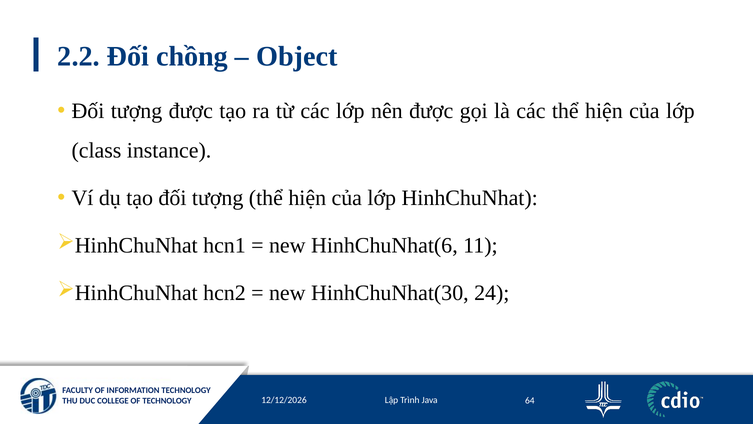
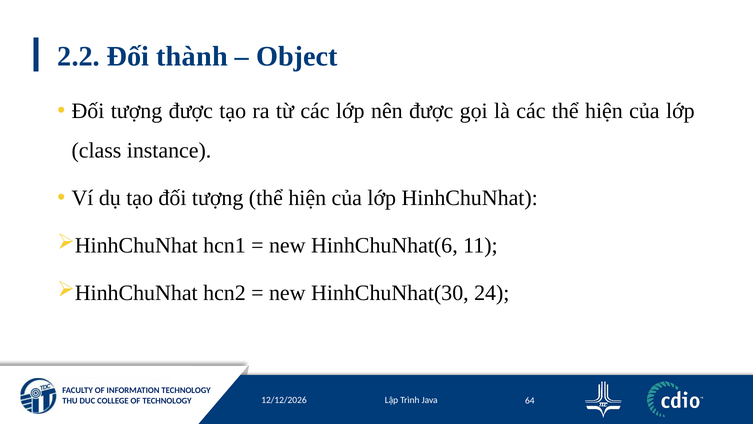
chồng: chồng -> thành
